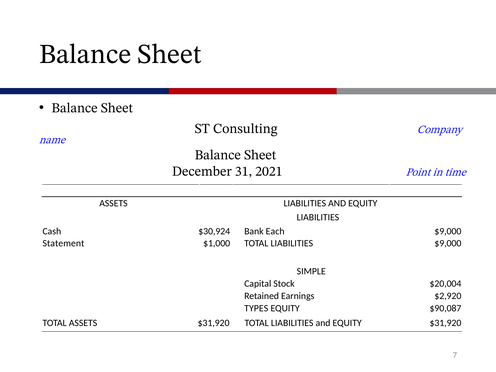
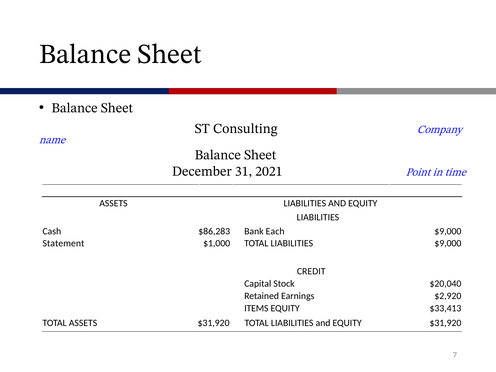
$30,924: $30,924 -> $86,283
SIMPLE: SIMPLE -> CREDIT
$20,004: $20,004 -> $20,040
TYPES: TYPES -> ITEMS
$90,087: $90,087 -> $33,413
